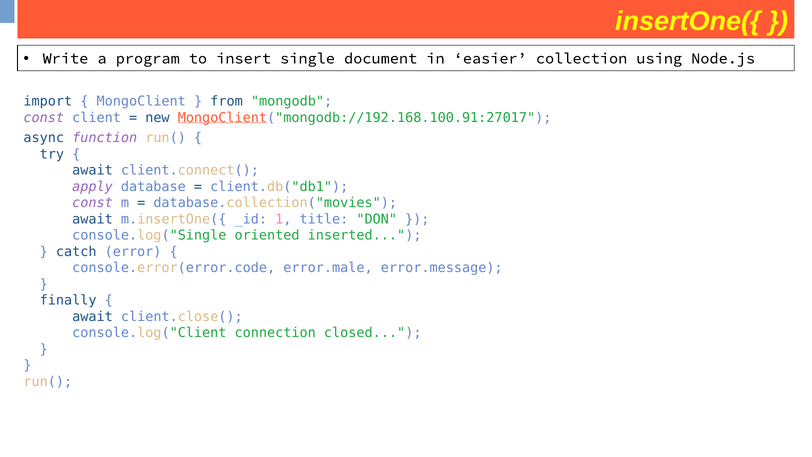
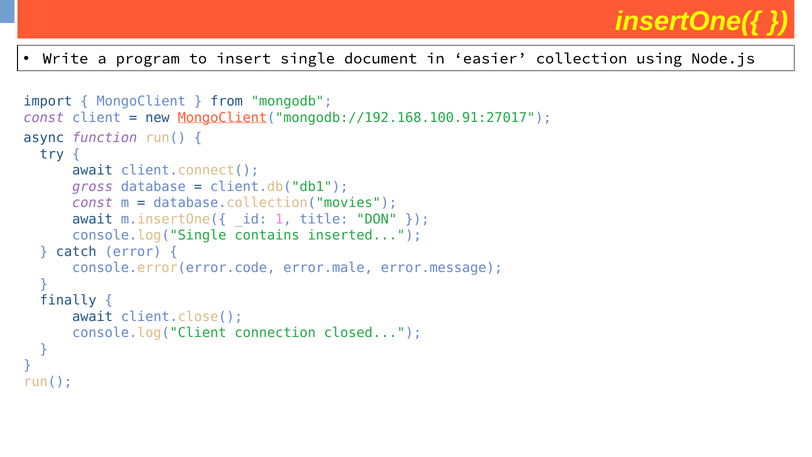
apply: apply -> gross
oriented: oriented -> contains
